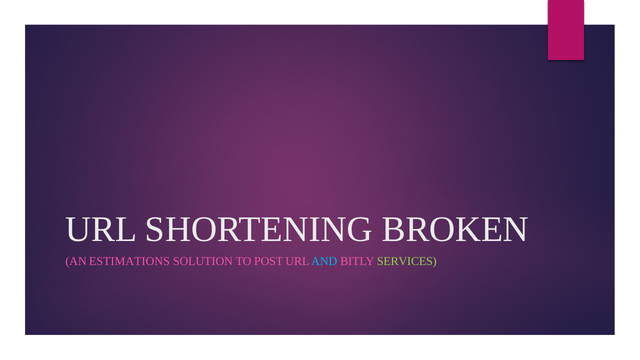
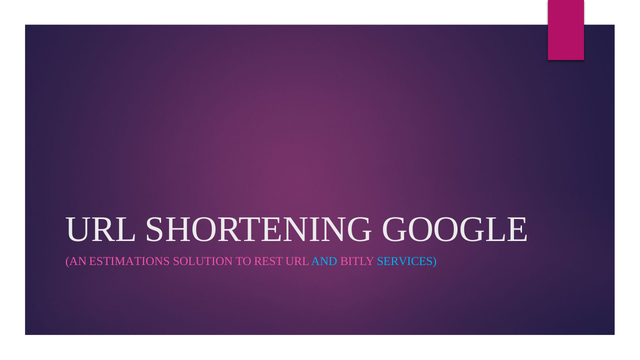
BROKEN: BROKEN -> GOOGLE
POST: POST -> REST
SERVICES colour: light green -> light blue
